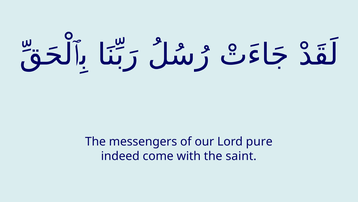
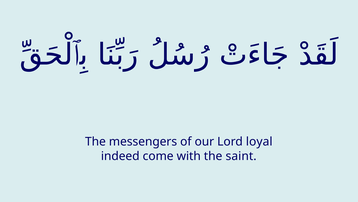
pure: pure -> loyal
